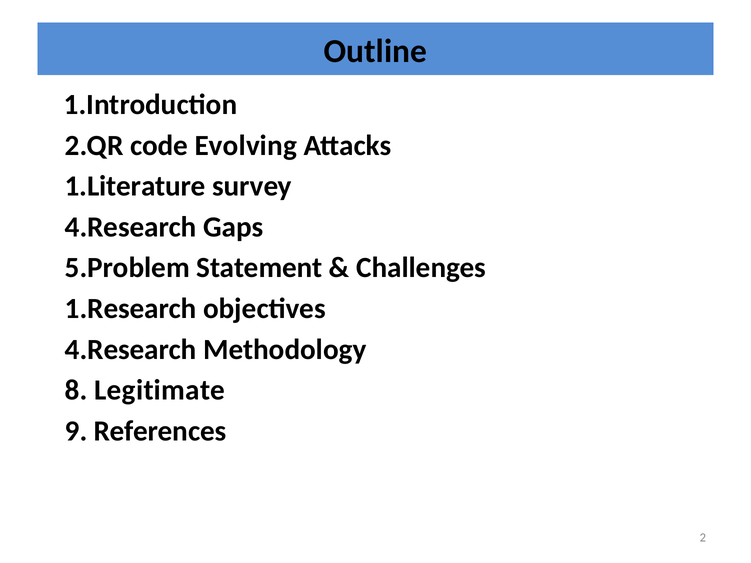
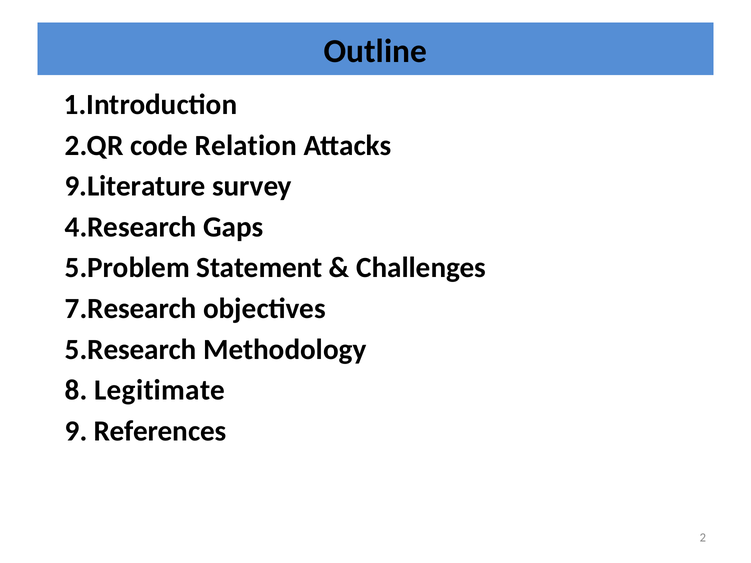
Evolving: Evolving -> Relation
1.Literature: 1.Literature -> 9.Literature
1.Research: 1.Research -> 7.Research
4.Research at (131, 350): 4.Research -> 5.Research
